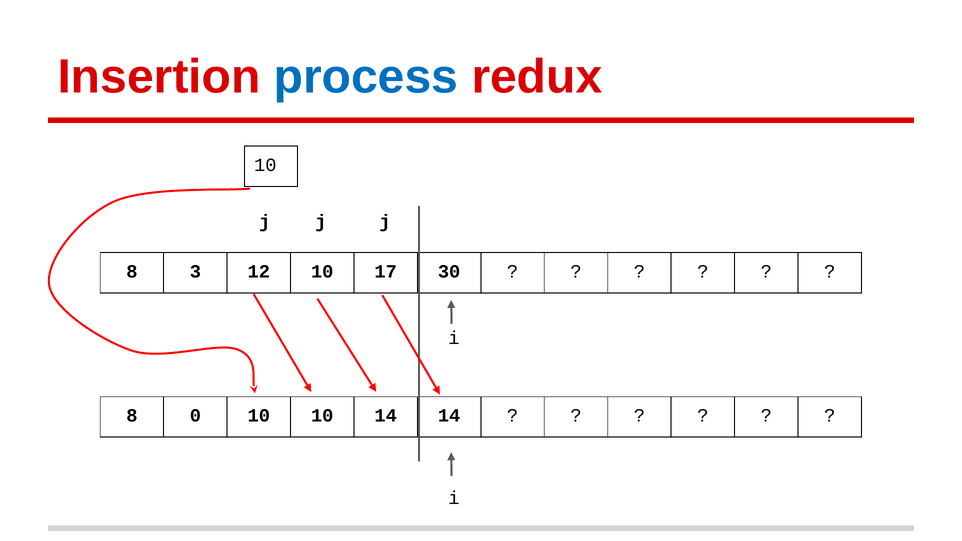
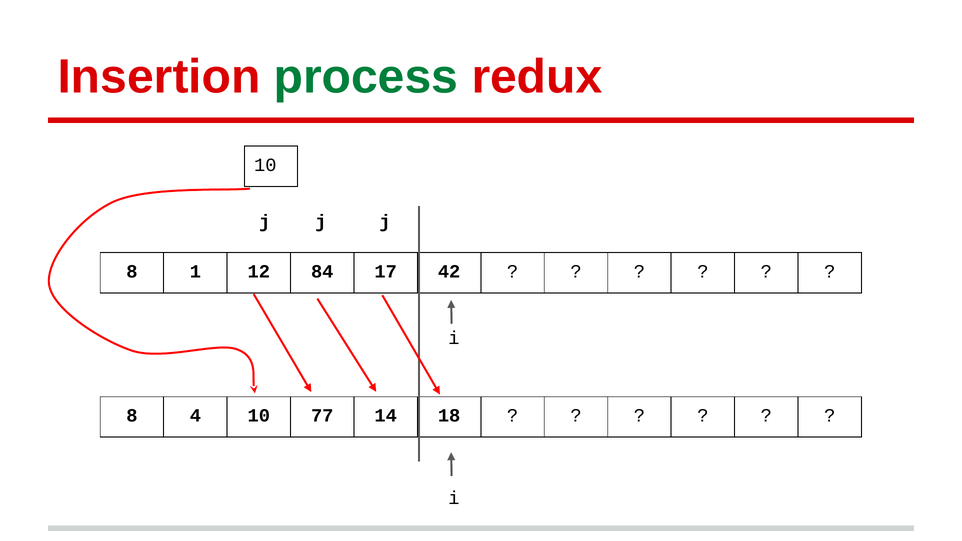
process colour: blue -> green
3: 3 -> 1
12 10: 10 -> 84
30: 30 -> 42
0: 0 -> 4
10 10: 10 -> 77
14 14: 14 -> 18
